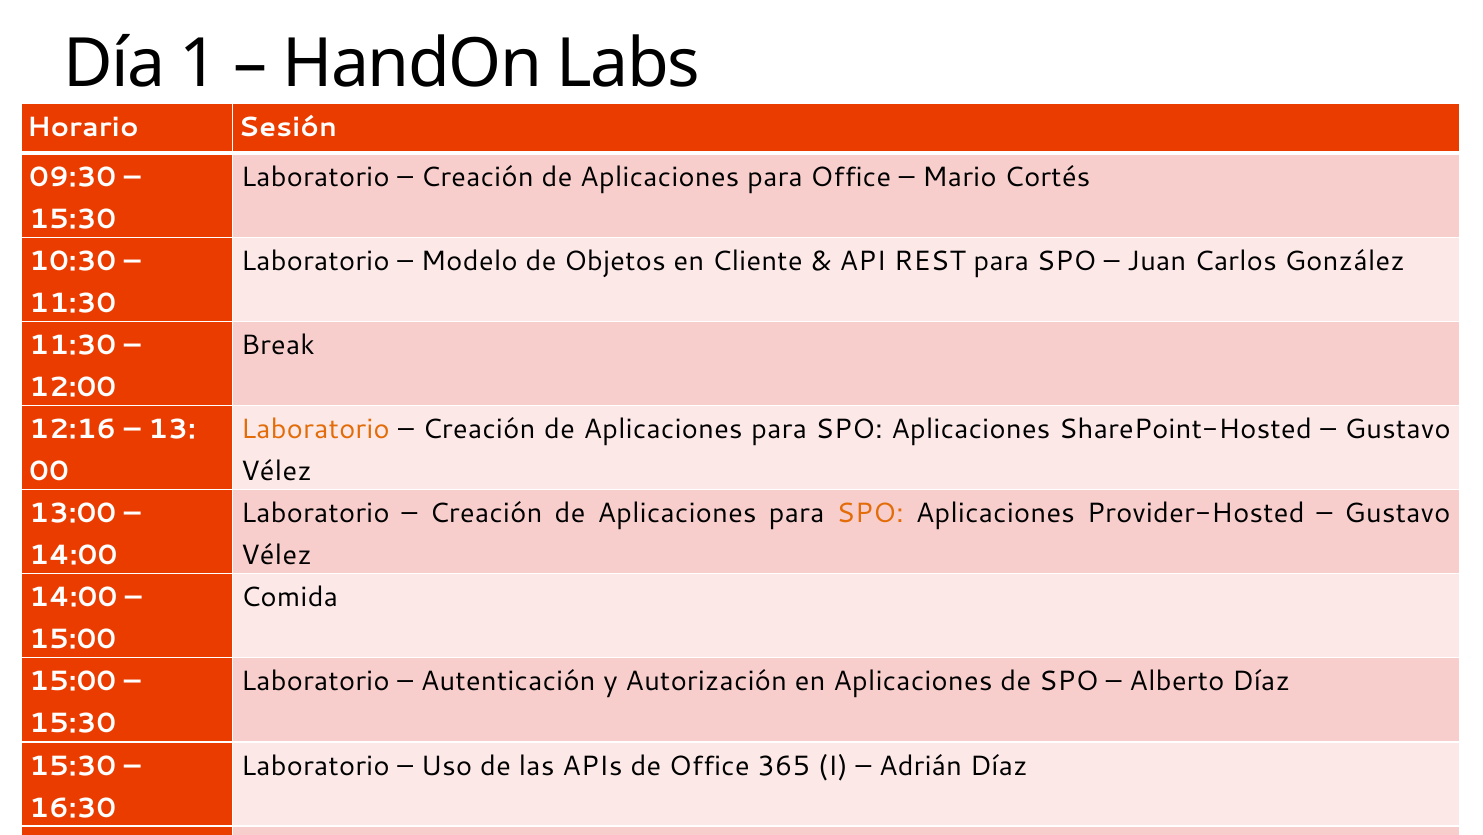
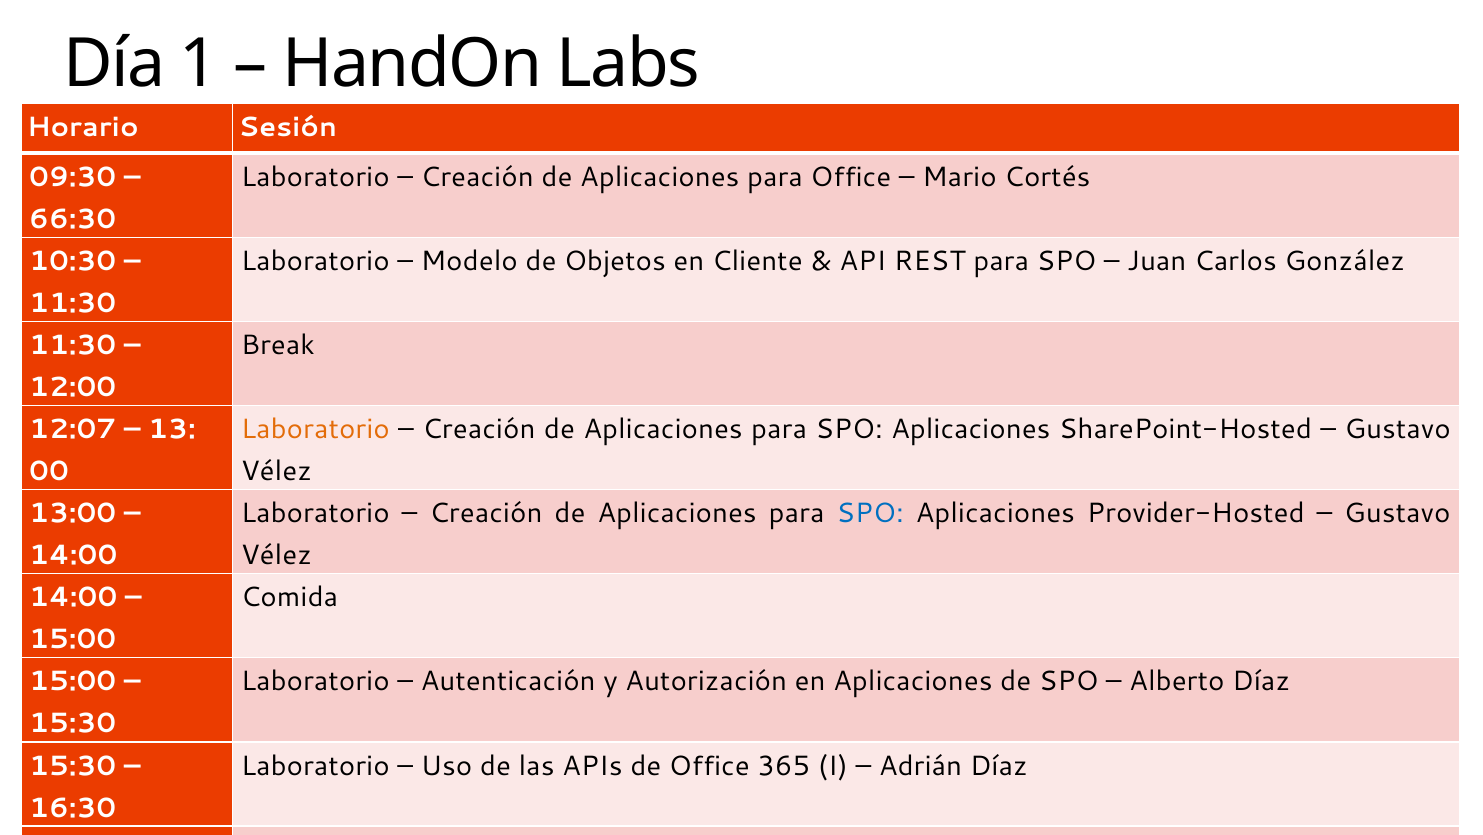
15:30 at (73, 219): 15:30 -> 66:30
12:16: 12:16 -> 12:07
SPO at (870, 513) colour: orange -> blue
